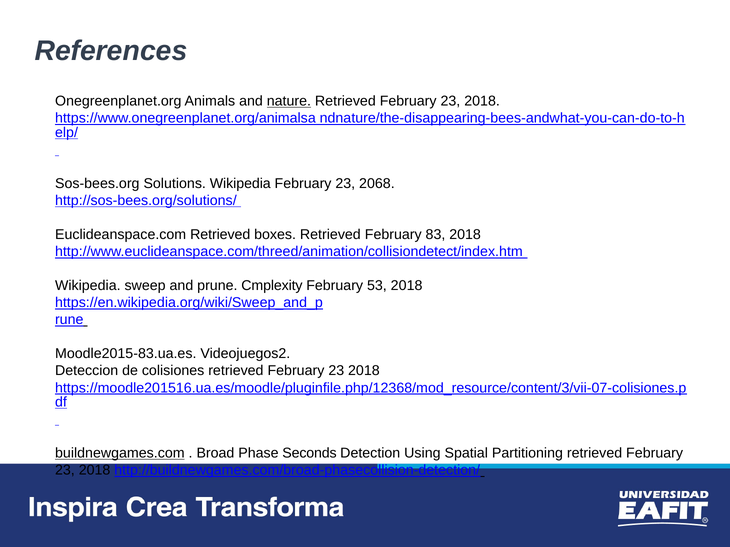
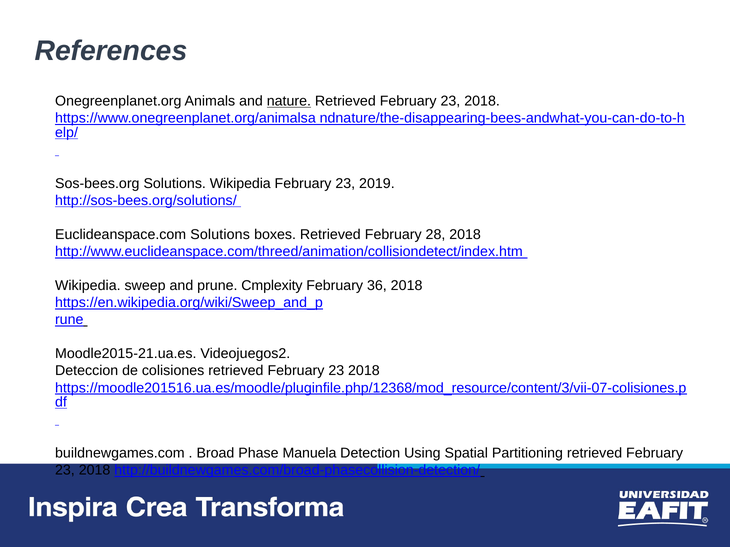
2068: 2068 -> 2019
Euclideanspace.com Retrieved: Retrieved -> Solutions
83: 83 -> 28
53: 53 -> 36
Moodle2015-83.ua.es: Moodle2015-83.ua.es -> Moodle2015-21.ua.es
buildnewgames.com underline: present -> none
Seconds: Seconds -> Manuela
